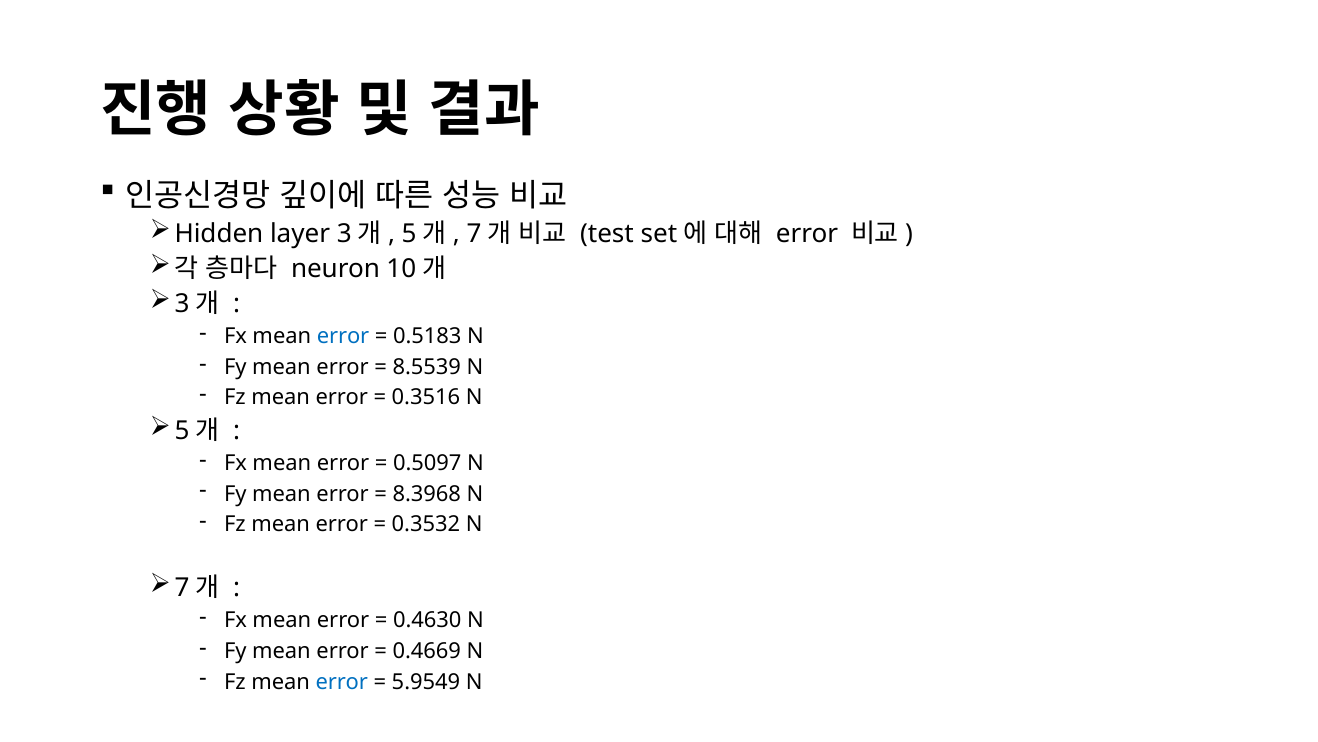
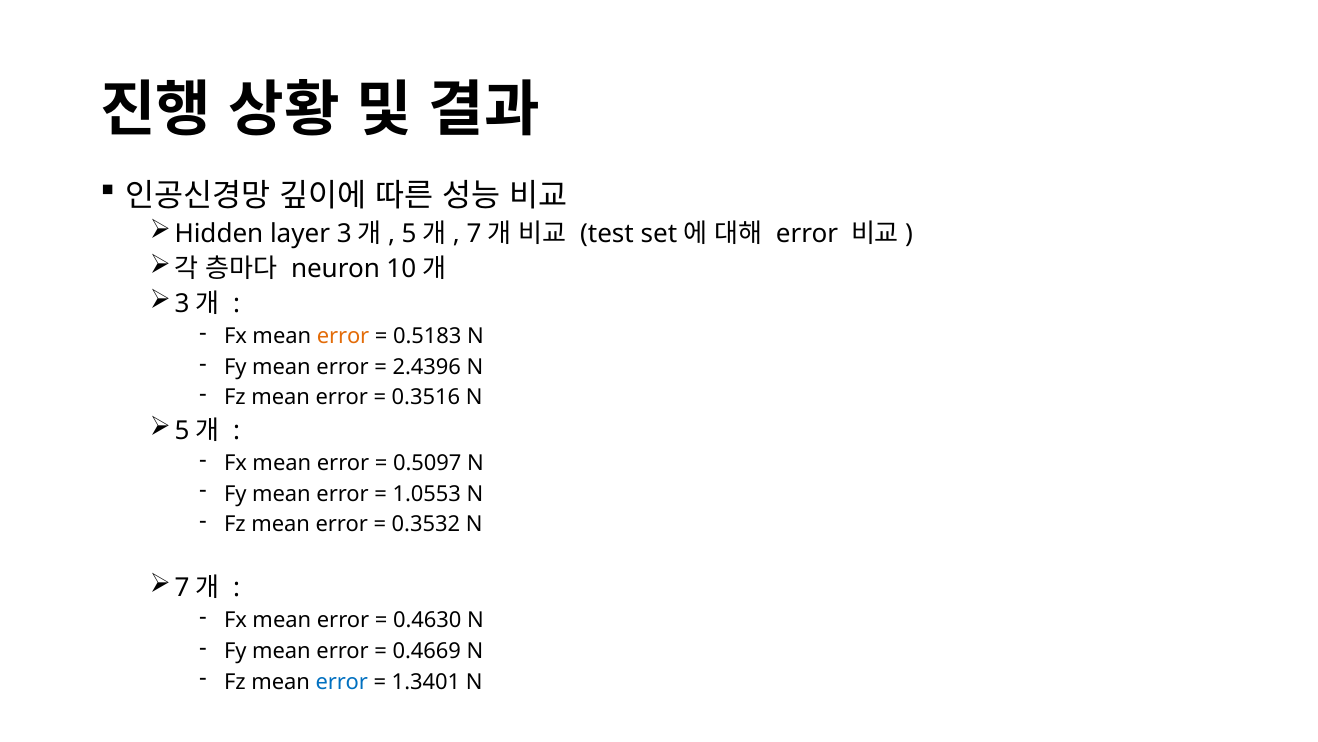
error at (343, 336) colour: blue -> orange
8.5539: 8.5539 -> 2.4396
8.3968: 8.3968 -> 1.0553
5.9549: 5.9549 -> 1.3401
